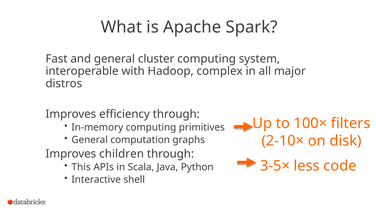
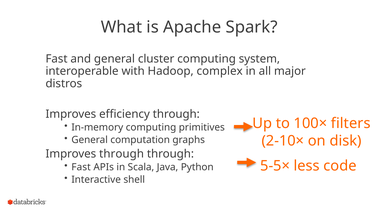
Improves children: children -> through
This at (81, 167): This -> Fast
3-5×: 3-5× -> 5-5×
